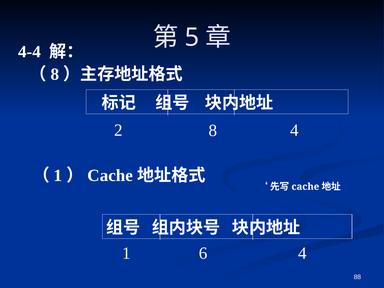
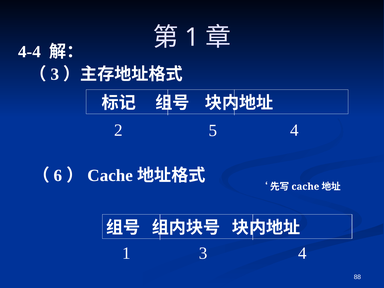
5 at (192, 37): 5 -> 1
8 at (55, 74): 8 -> 3
2 8: 8 -> 5
1 at (58, 175): 1 -> 6
1 6: 6 -> 3
